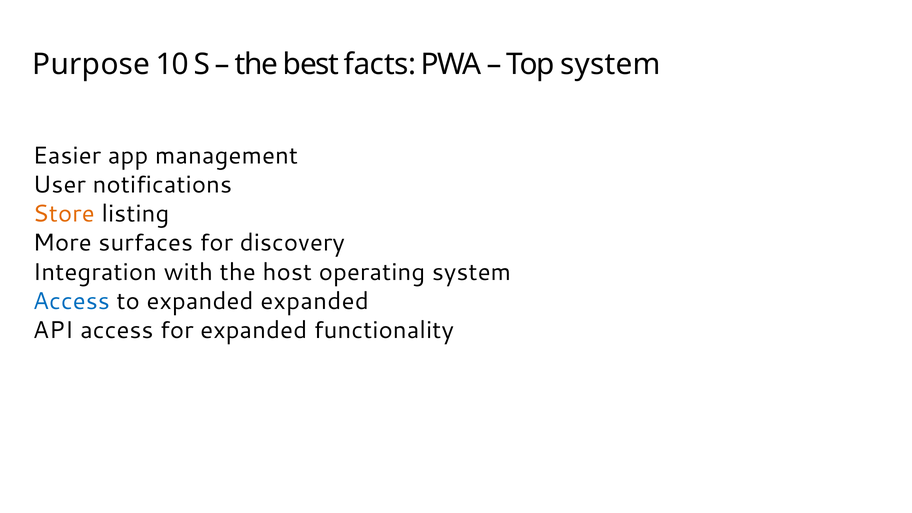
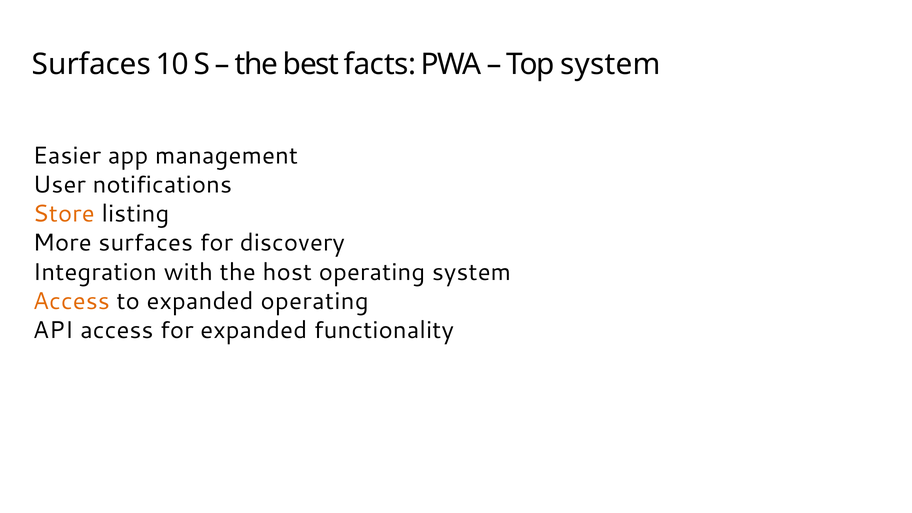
Purpose at (91, 65): Purpose -> Surfaces
Access at (71, 301) colour: blue -> orange
expanded expanded: expanded -> operating
